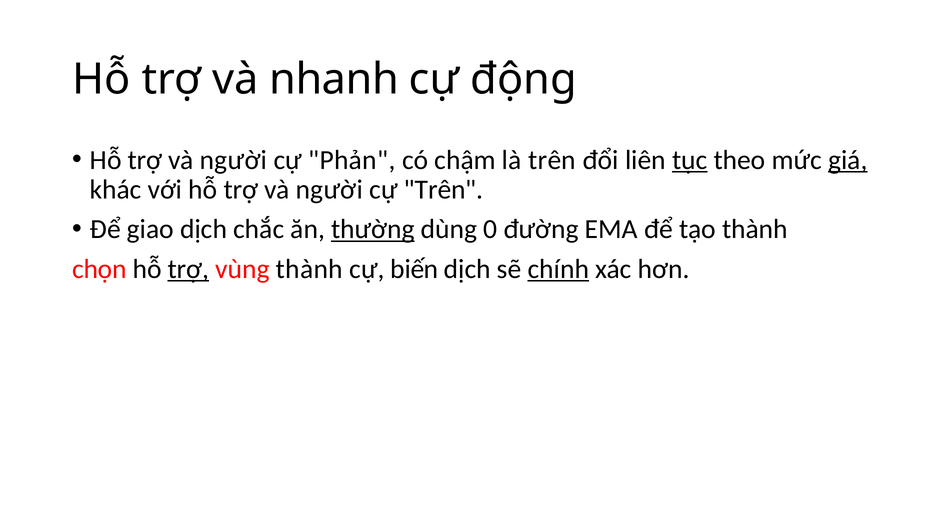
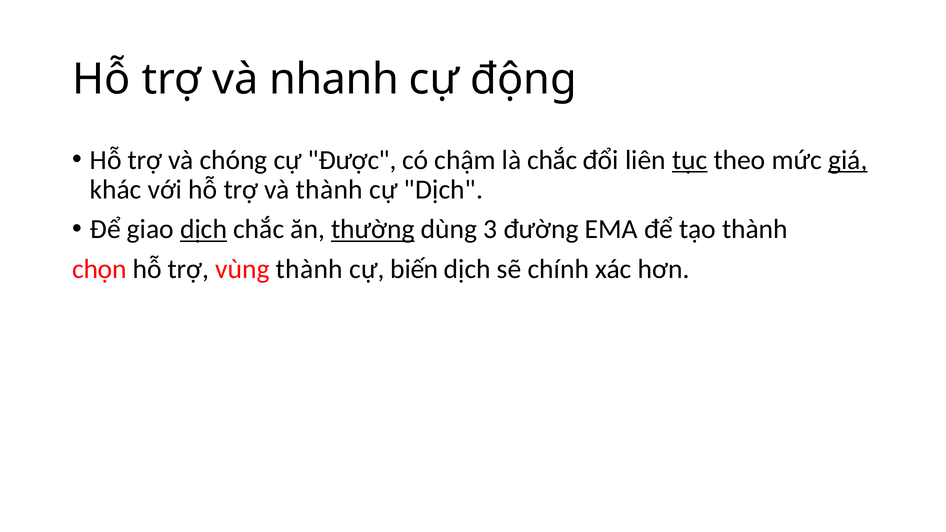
người at (233, 160): người -> chóng
Phản: Phản -> Được
là trên: trên -> chắc
người at (329, 190): người -> thành
cự Trên: Trên -> Dịch
dịch at (204, 229) underline: none -> present
0: 0 -> 3
trợ at (188, 269) underline: present -> none
chính underline: present -> none
